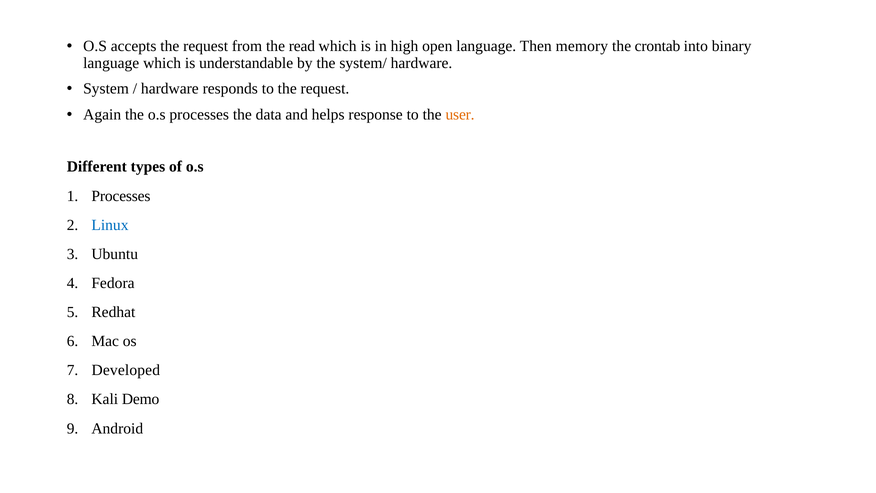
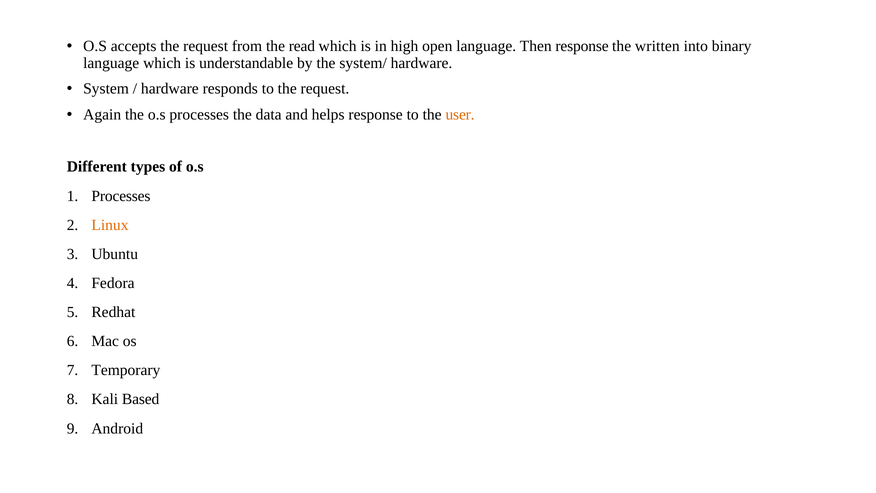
Then memory: memory -> response
crontab: crontab -> written
Linux colour: blue -> orange
Developed: Developed -> Temporary
Demo: Demo -> Based
